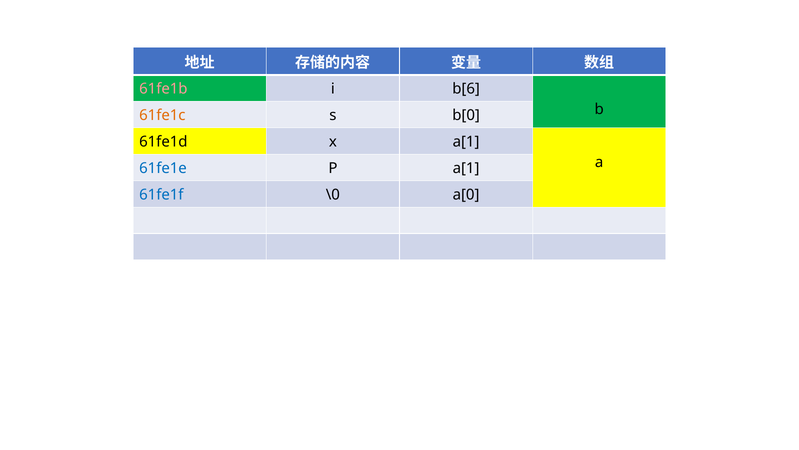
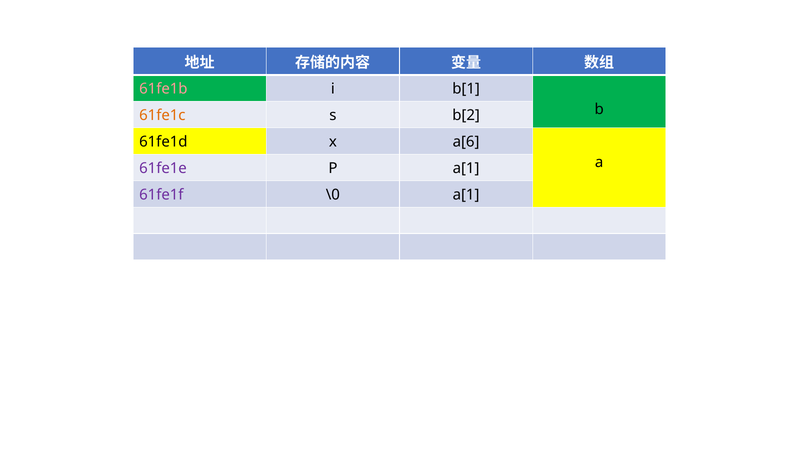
b[6: b[6 -> b[1
b[0: b[0 -> b[2
x a[1: a[1 -> a[6
61fe1e colour: blue -> purple
61fe1f colour: blue -> purple
\0 a[0: a[0 -> a[1
